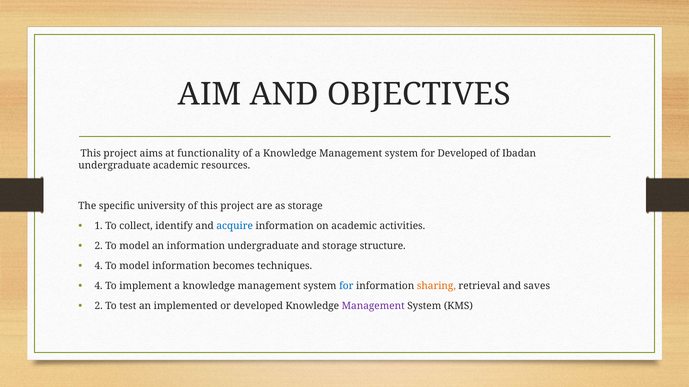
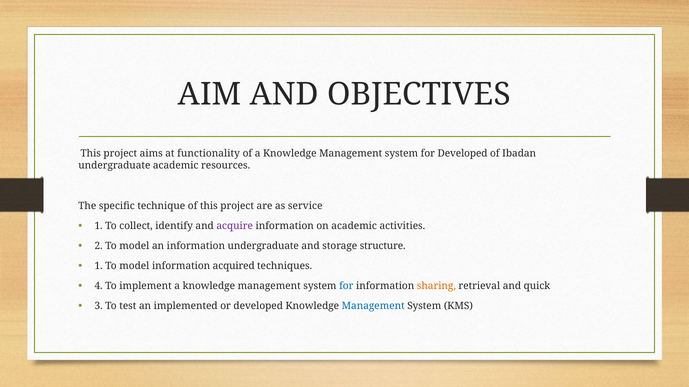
university: university -> technique
as storage: storage -> service
acquire colour: blue -> purple
4 at (99, 266): 4 -> 1
becomes: becomes -> acquired
saves: saves -> quick
2 at (99, 307): 2 -> 3
Management at (373, 307) colour: purple -> blue
